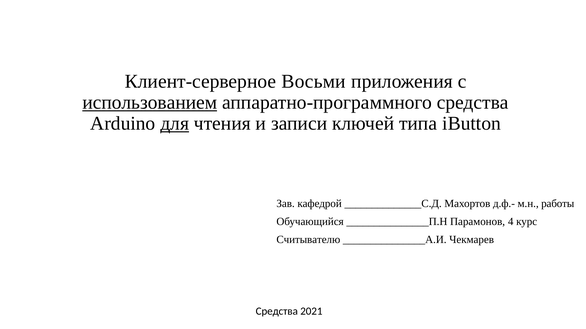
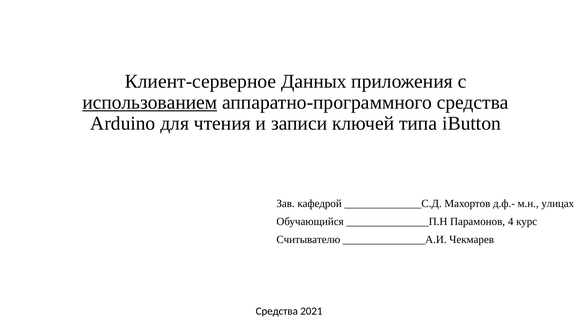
Восьми: Восьми -> Данных
для underline: present -> none
работы: работы -> улицах
